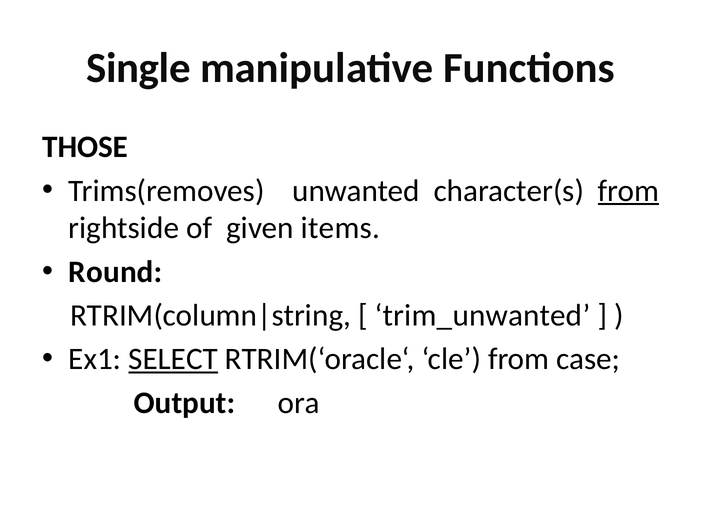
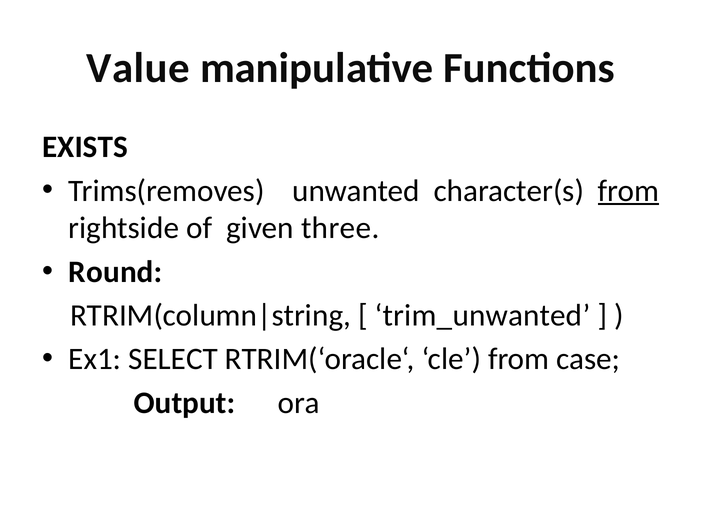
Single: Single -> Value
THOSE: THOSE -> EXISTS
items: items -> three
SELECT underline: present -> none
